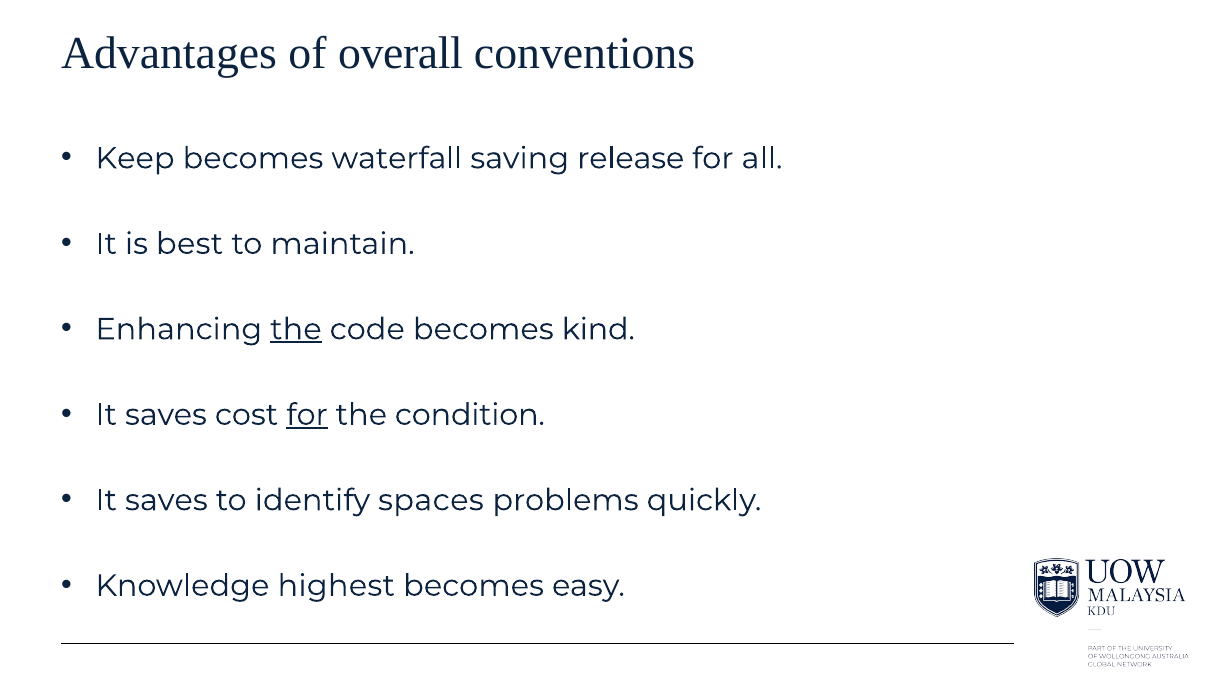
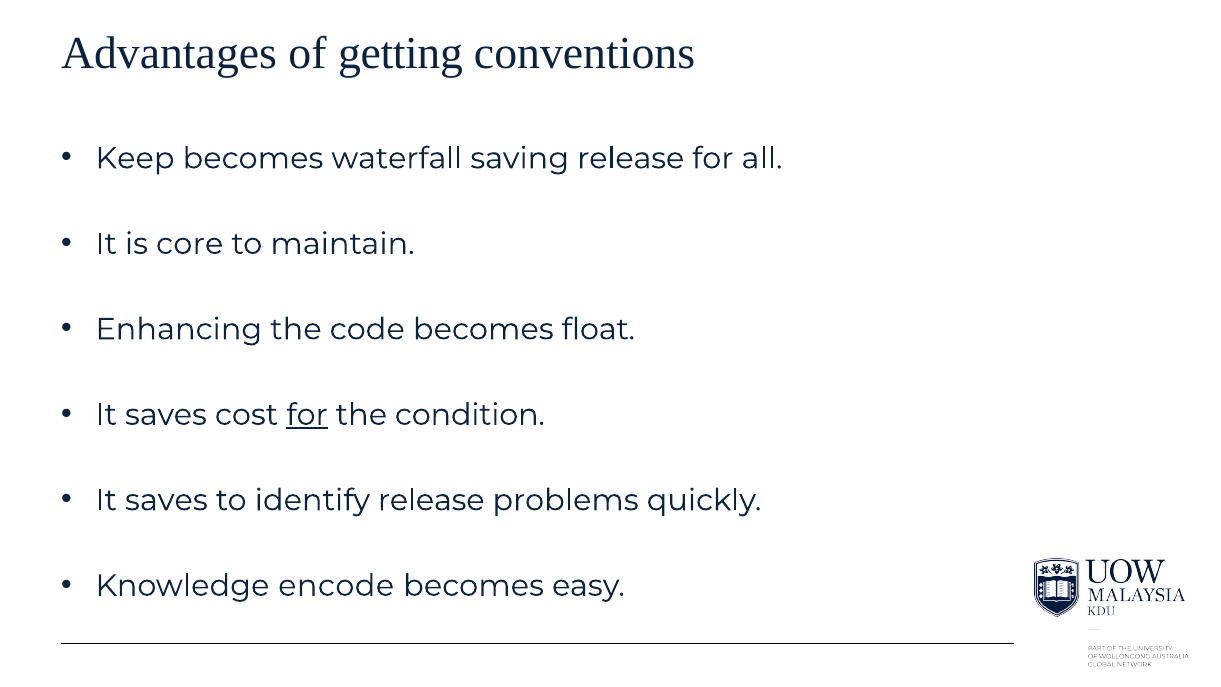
overall: overall -> getting
best: best -> core
the at (296, 329) underline: present -> none
kind: kind -> ﬂoat
identify spaces: spaces -> release
highest: highest -> encode
